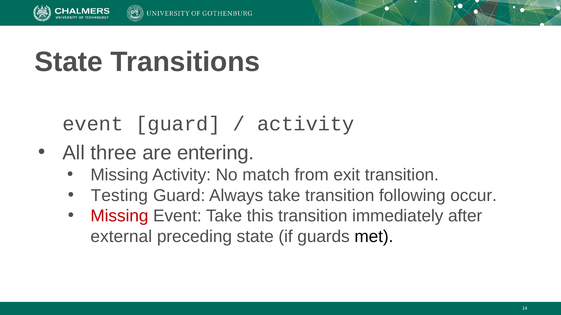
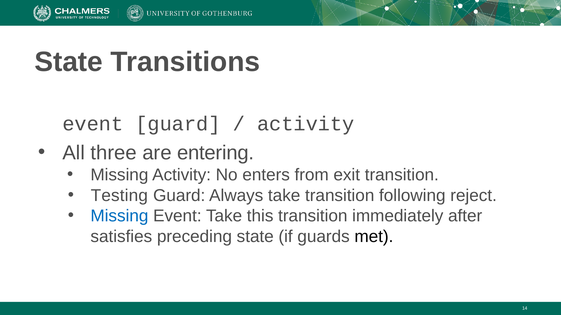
match: match -> enters
occur: occur -> reject
Missing at (119, 216) colour: red -> blue
external: external -> satisfies
